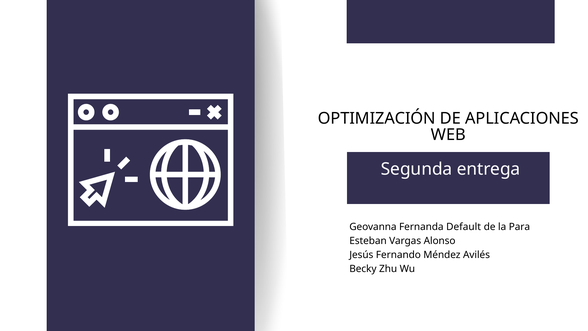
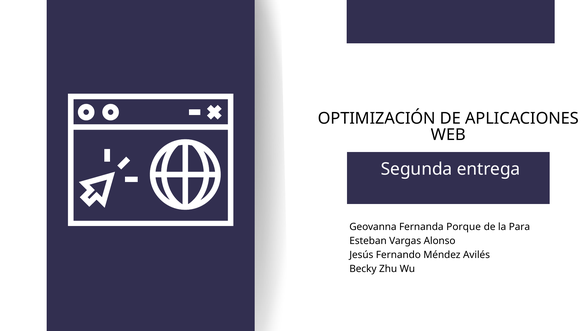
Default: Default -> Porque
